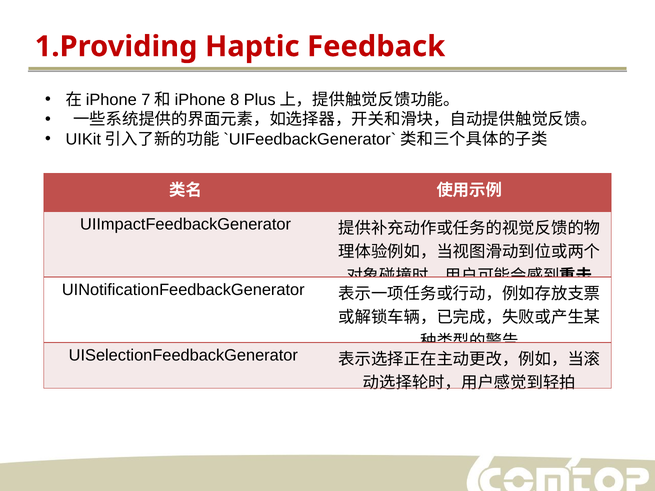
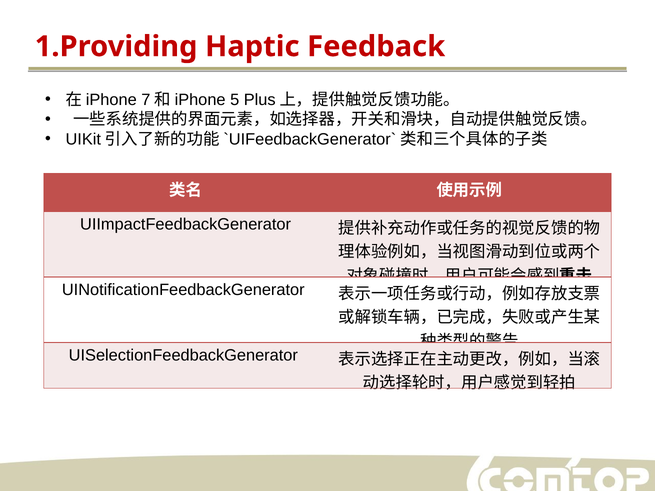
8: 8 -> 5
